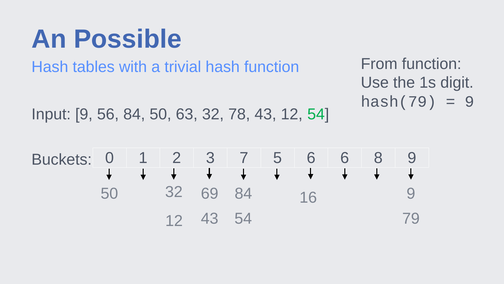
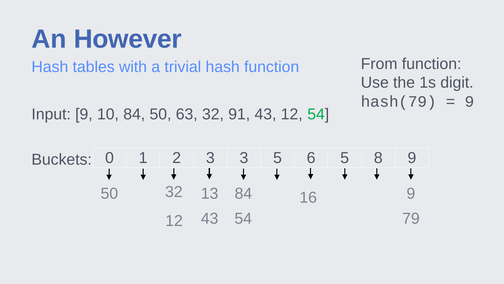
Possible: Possible -> However
56: 56 -> 10
78: 78 -> 91
3 7: 7 -> 3
6 6: 6 -> 5
69: 69 -> 13
